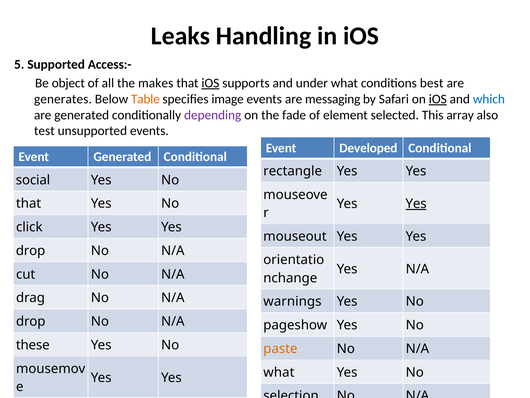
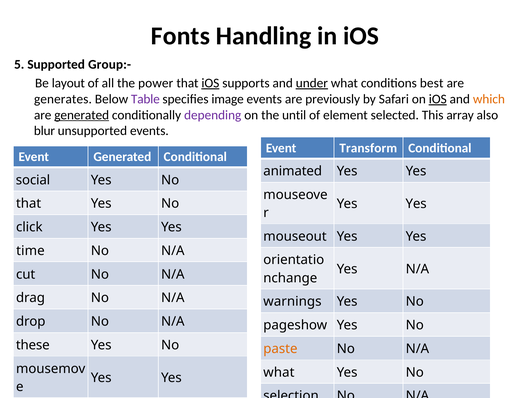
Leaks: Leaks -> Fonts
Access:-: Access:- -> Group:-
object: object -> layout
makes: makes -> power
under underline: none -> present
Table colour: orange -> purple
messaging: messaging -> previously
which colour: blue -> orange
generated at (82, 115) underline: none -> present
fade: fade -> until
test: test -> blur
Developed: Developed -> Transform
rectangle: rectangle -> animated
Yes at (416, 203) underline: present -> none
drop at (31, 250): drop -> time
